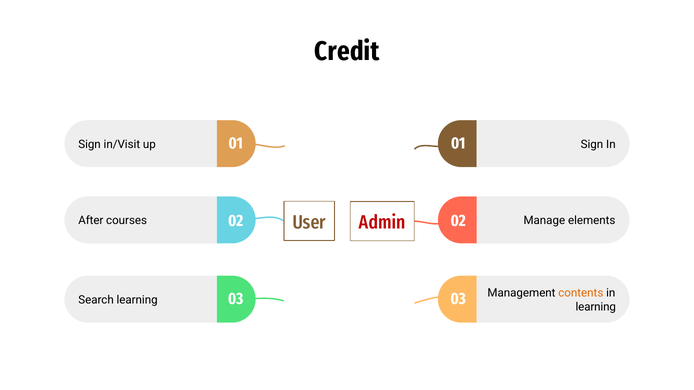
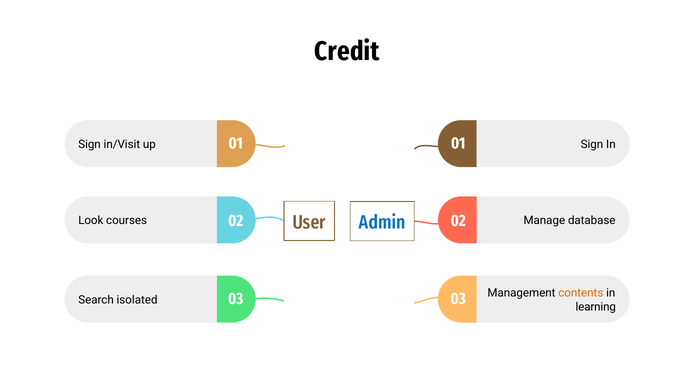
Admin colour: red -> blue
After: After -> Look
elements: elements -> database
Search learning: learning -> isolated
